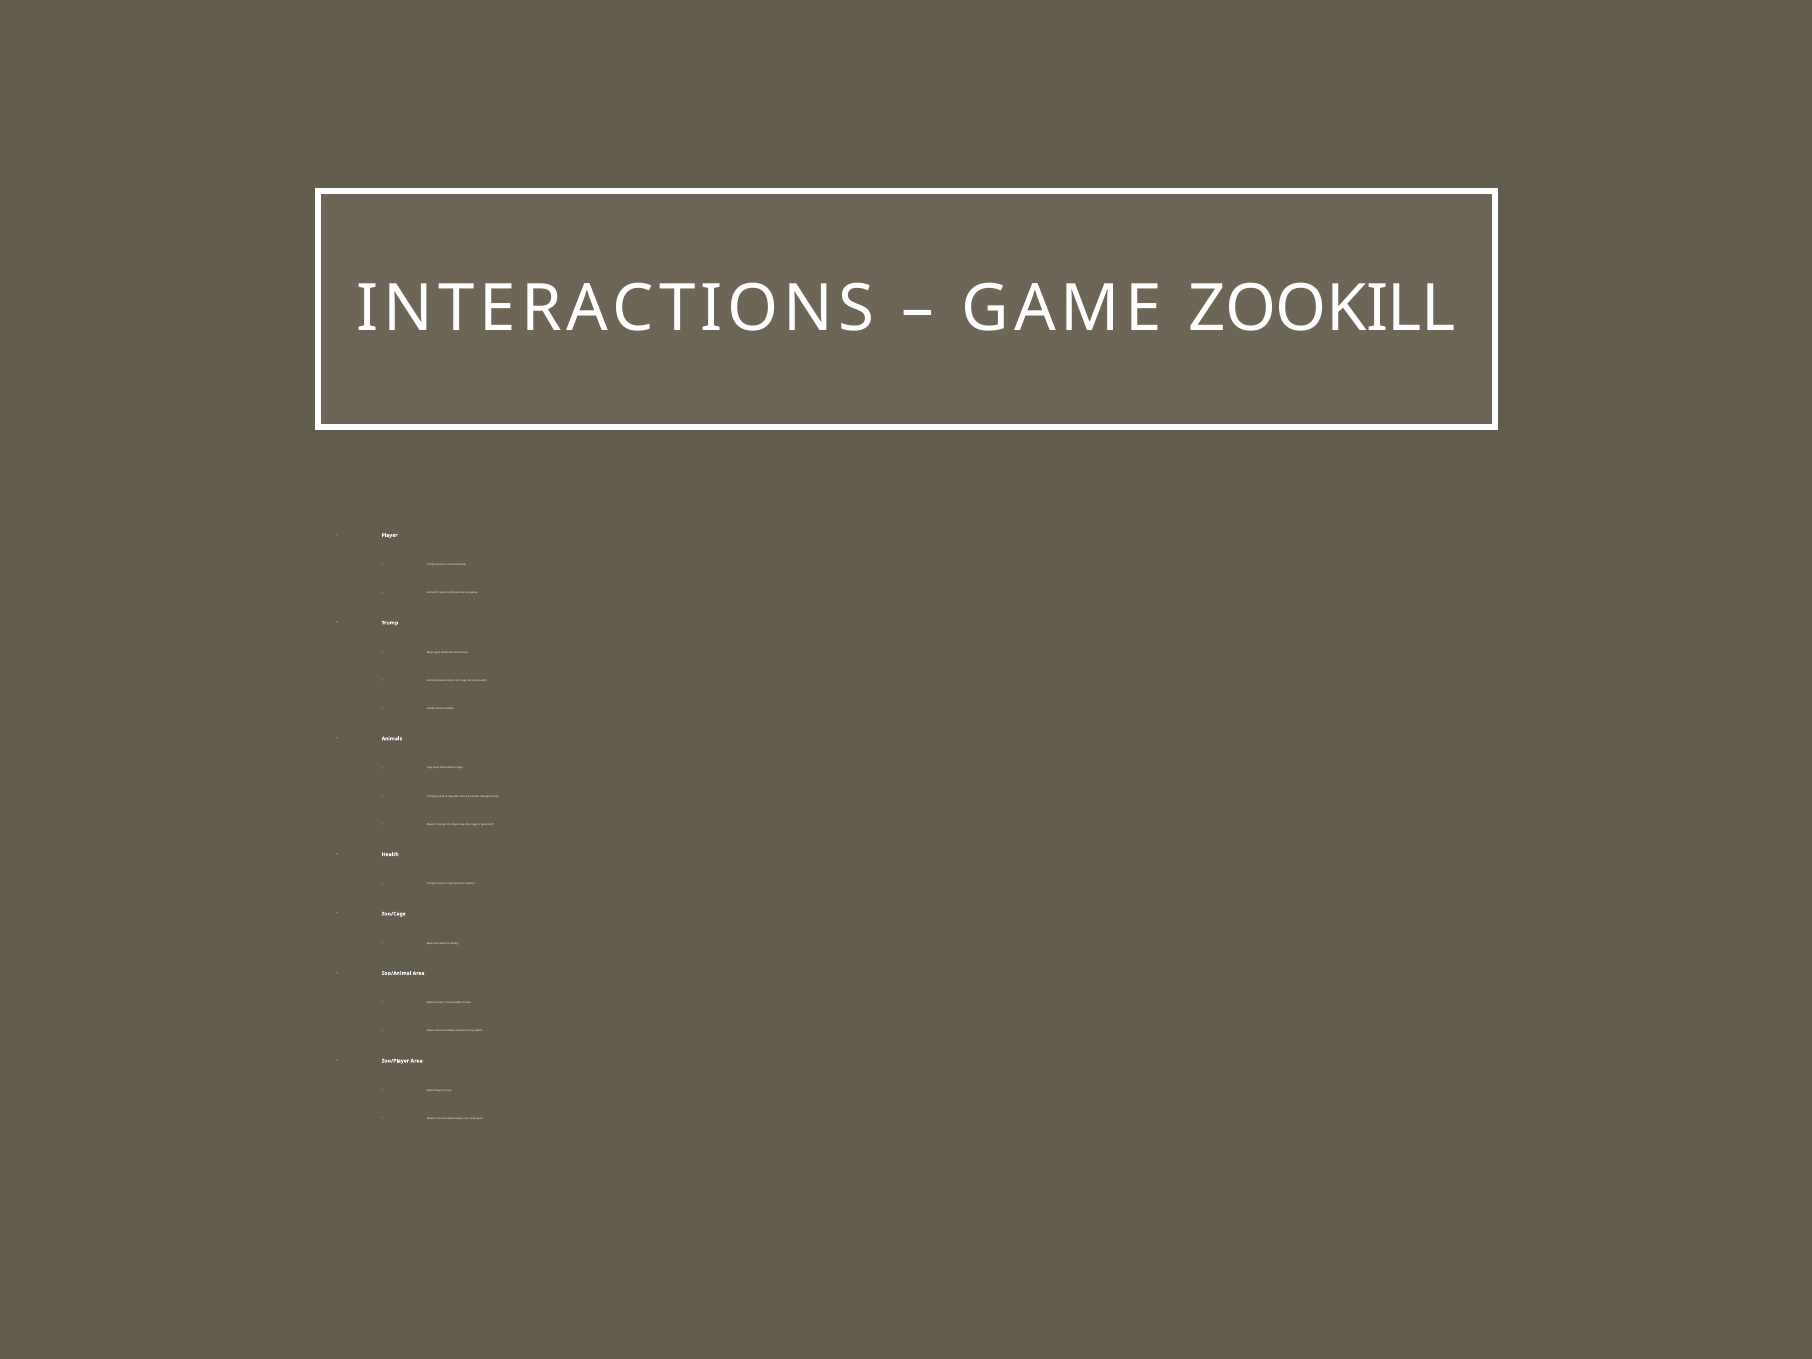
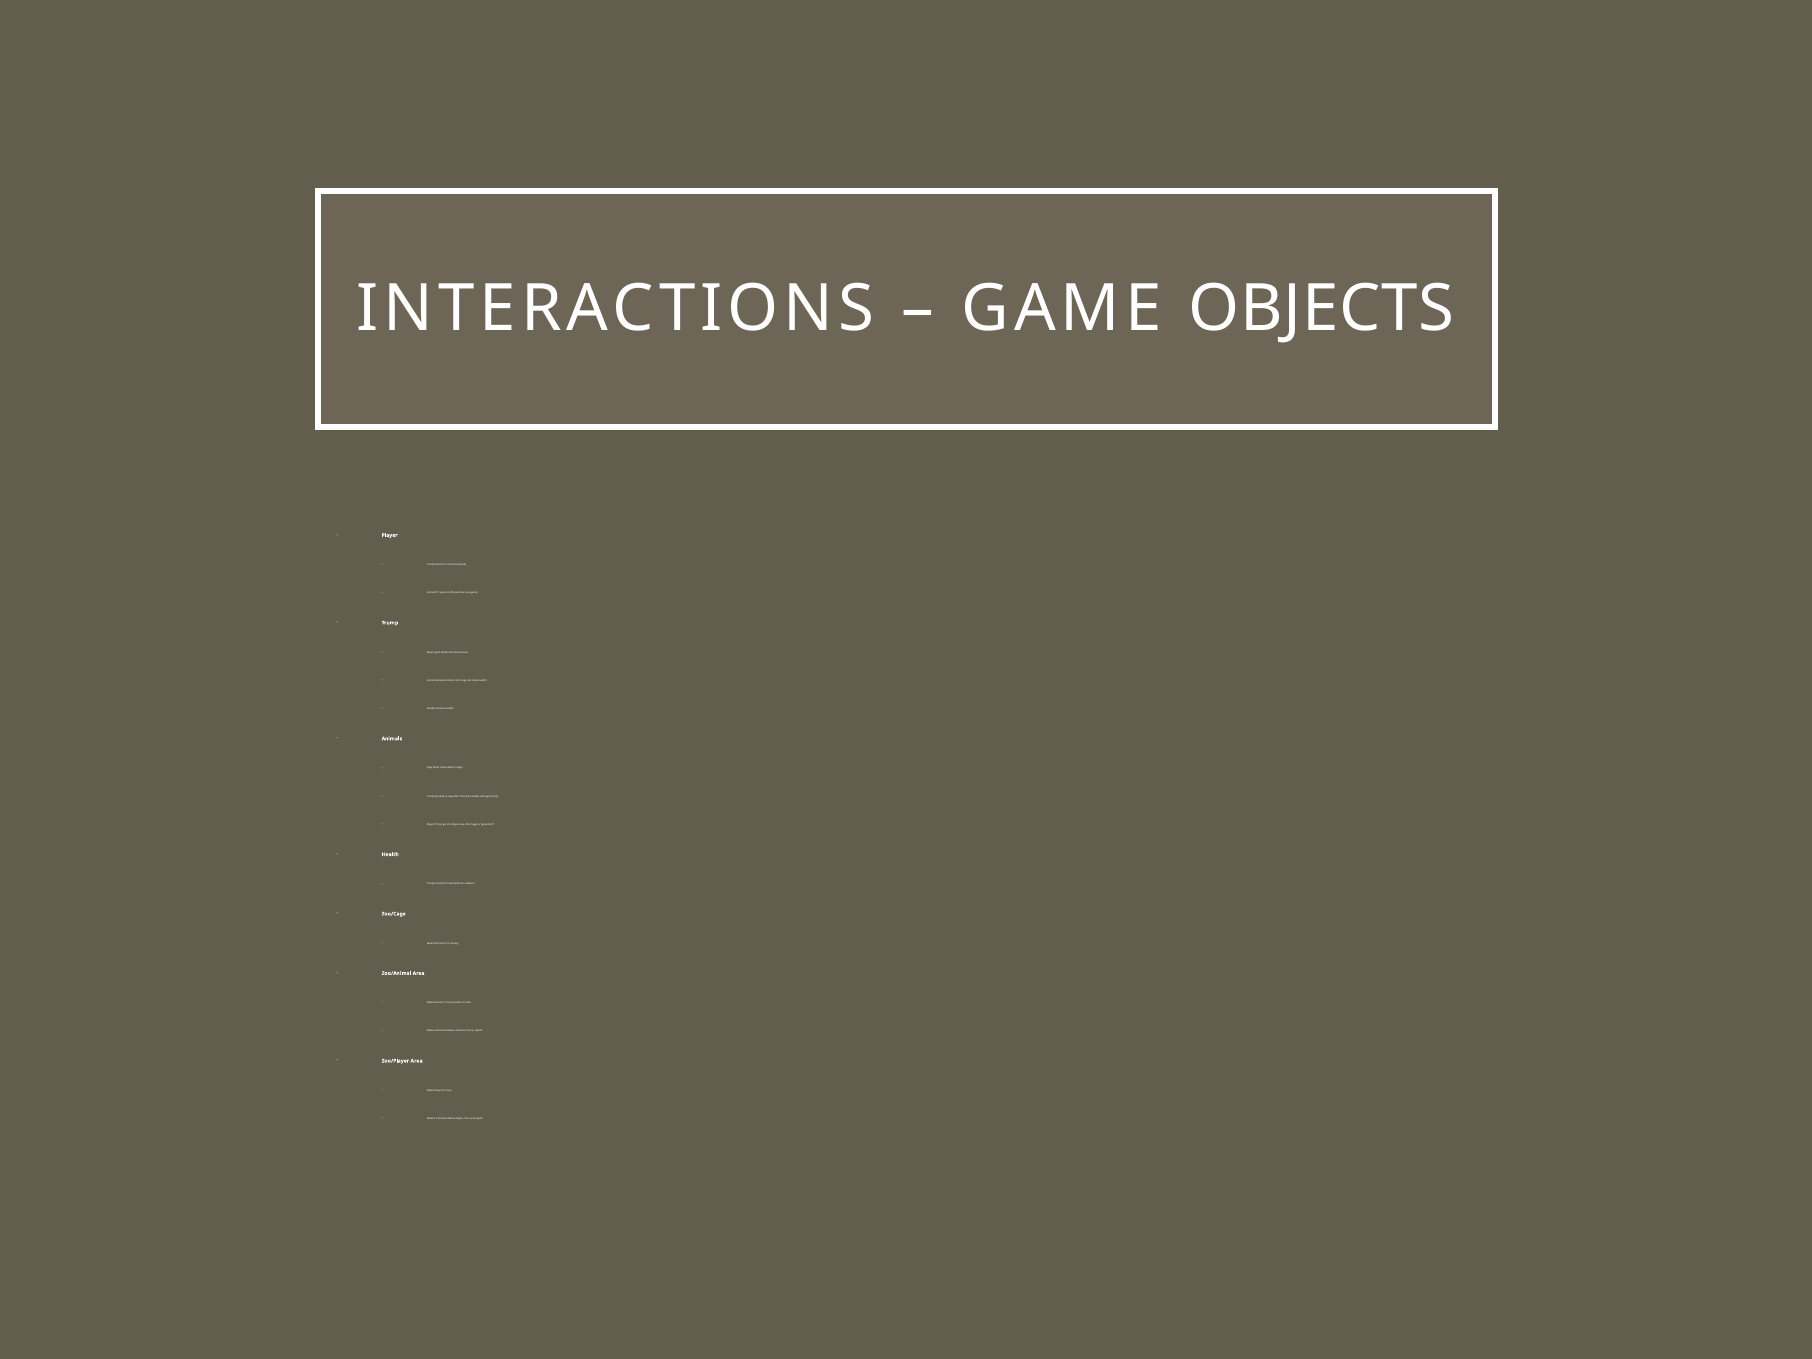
ZOOKILL: ZOOKILL -> OBJECTS
